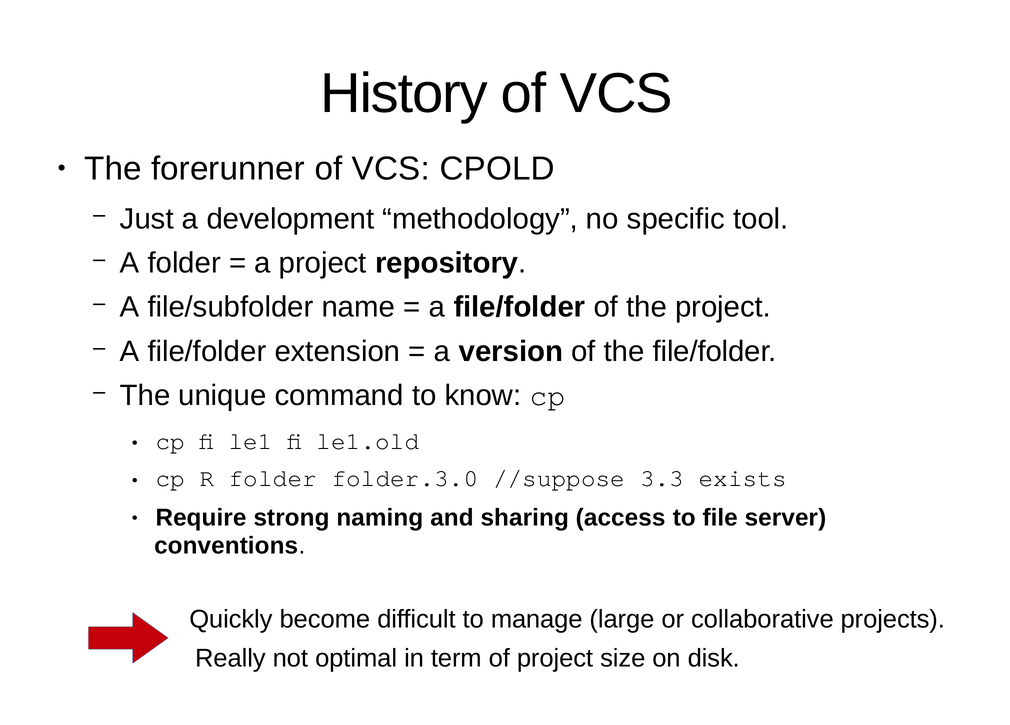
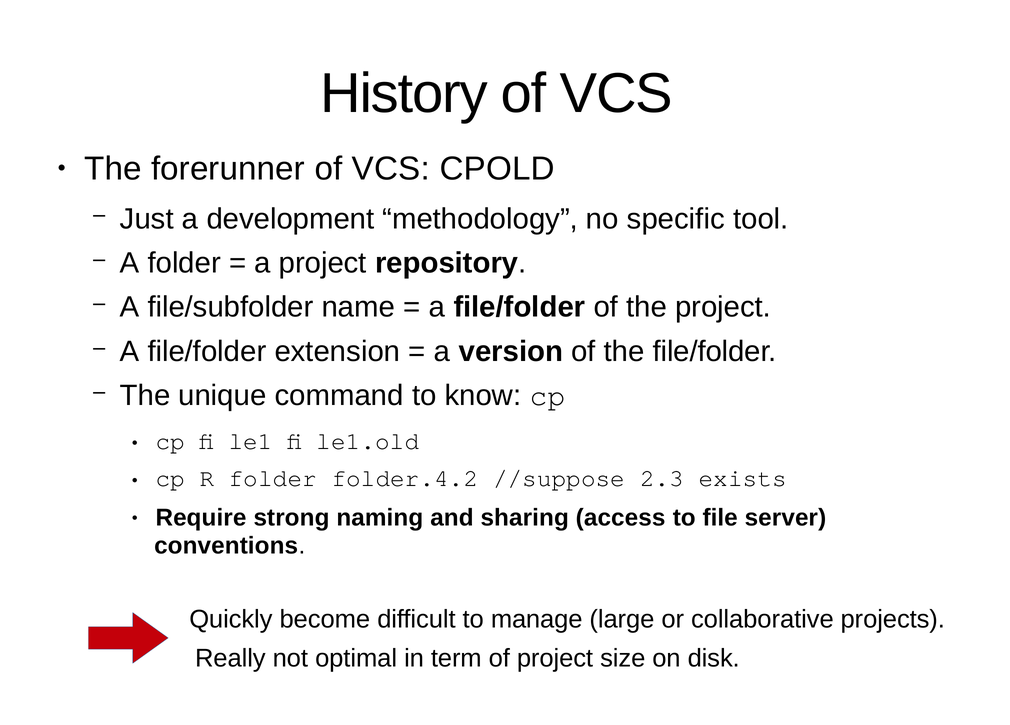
folder.3.0: folder.3.0 -> folder.4.2
3.3: 3.3 -> 2.3
